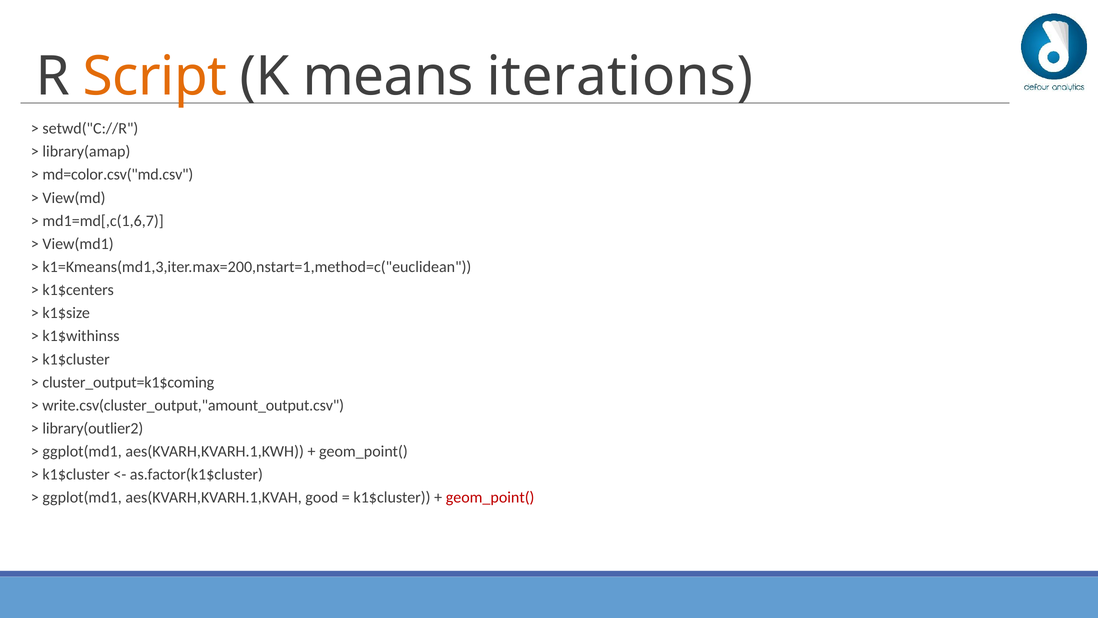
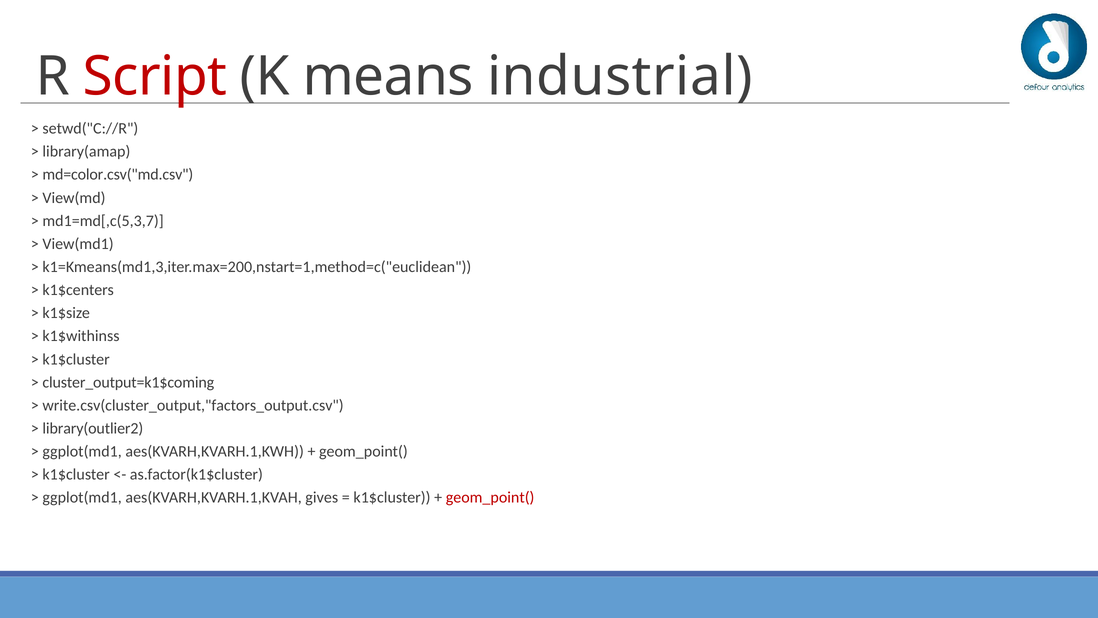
Script colour: orange -> red
iterations: iterations -> industrial
md1=md[,c(1,6,7: md1=md[,c(1,6,7 -> md1=md[,c(5,3,7
write.csv(cluster_output,"amount_output.csv: write.csv(cluster_output,"amount_output.csv -> write.csv(cluster_output,"factors_output.csv
good: good -> gives
